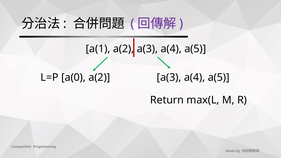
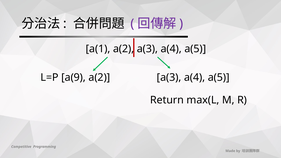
a(0: a(0 -> a(9
